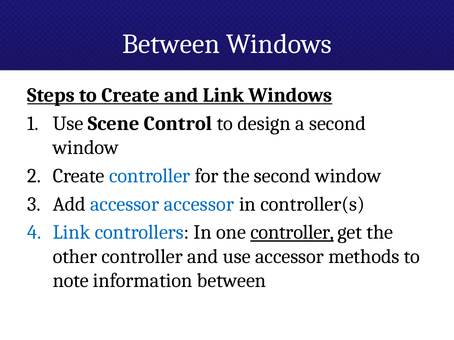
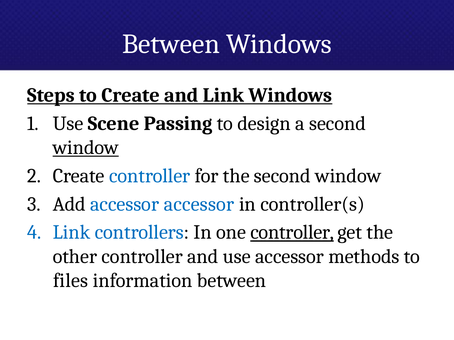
Control: Control -> Passing
window at (86, 148) underline: none -> present
note: note -> files
